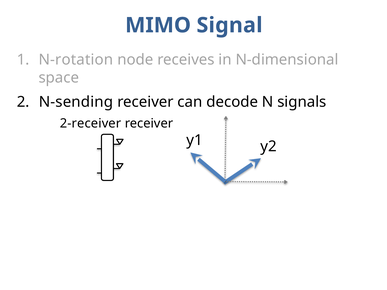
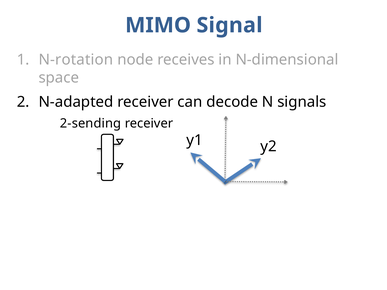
N-sending: N-sending -> N-adapted
2-receiver: 2-receiver -> 2-sending
